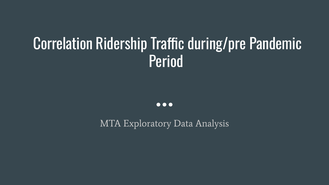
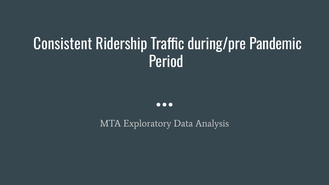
Correlation: Correlation -> Consistent
